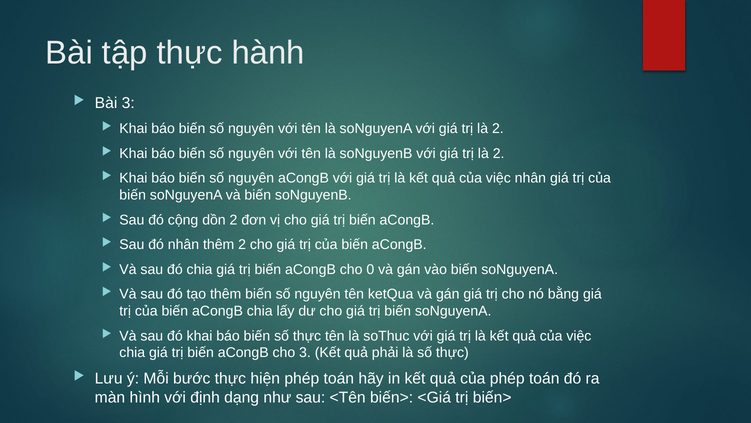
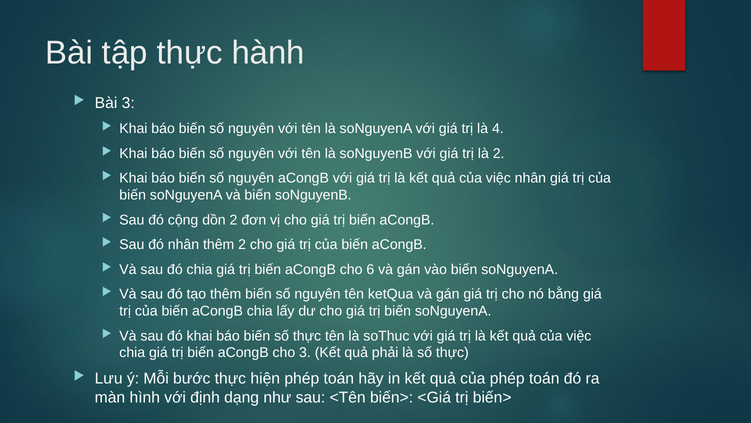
2 at (498, 129): 2 -> 4
0: 0 -> 6
